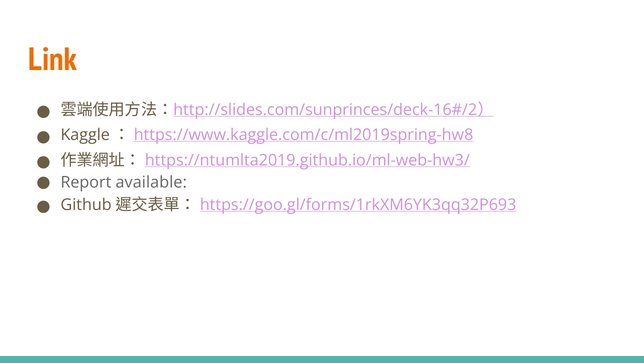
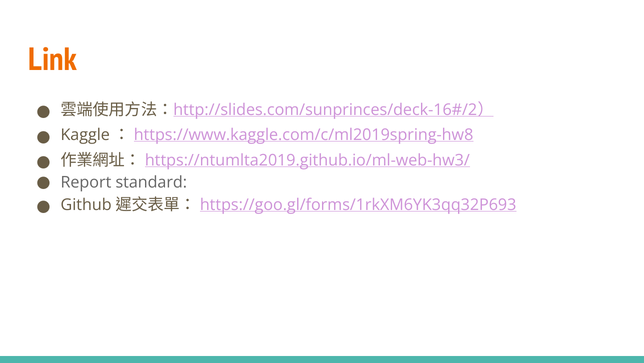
available: available -> standard
